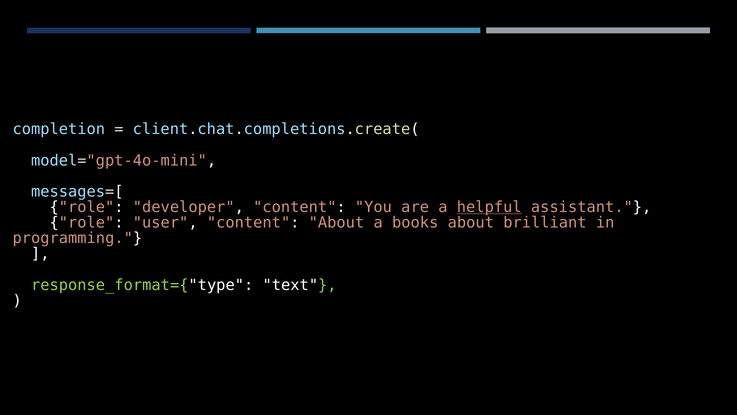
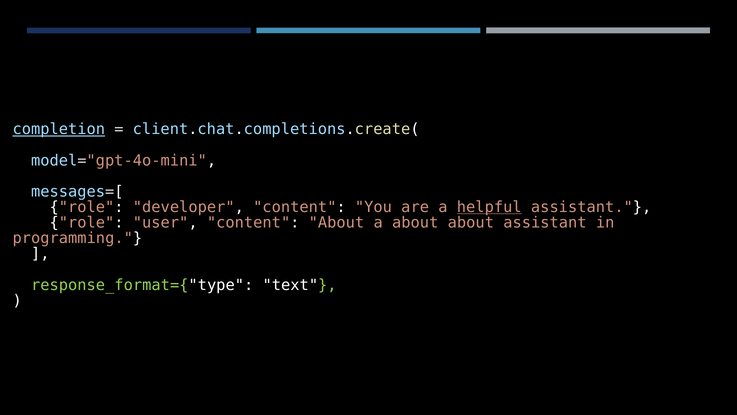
completion underline: none -> present
a books: books -> about
about brilliant: brilliant -> assistant
